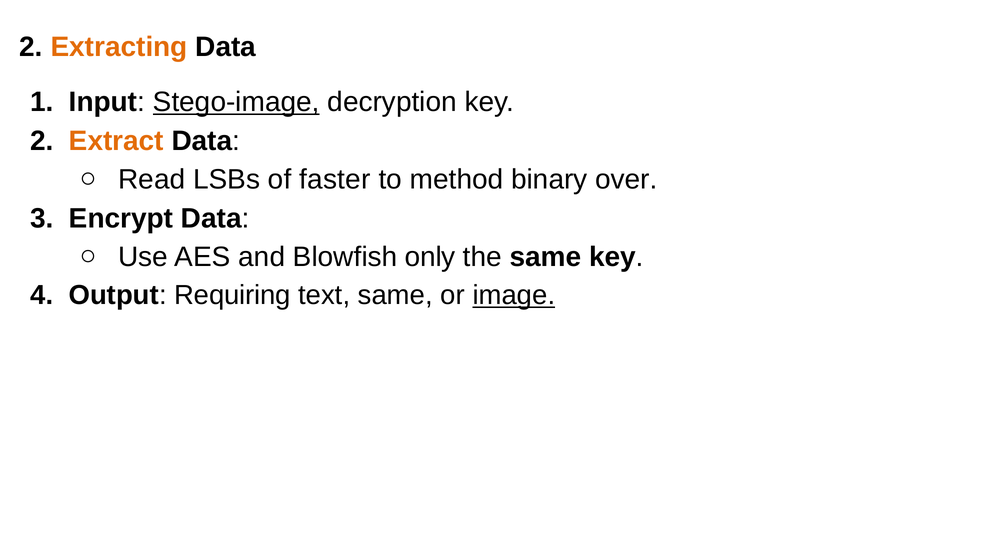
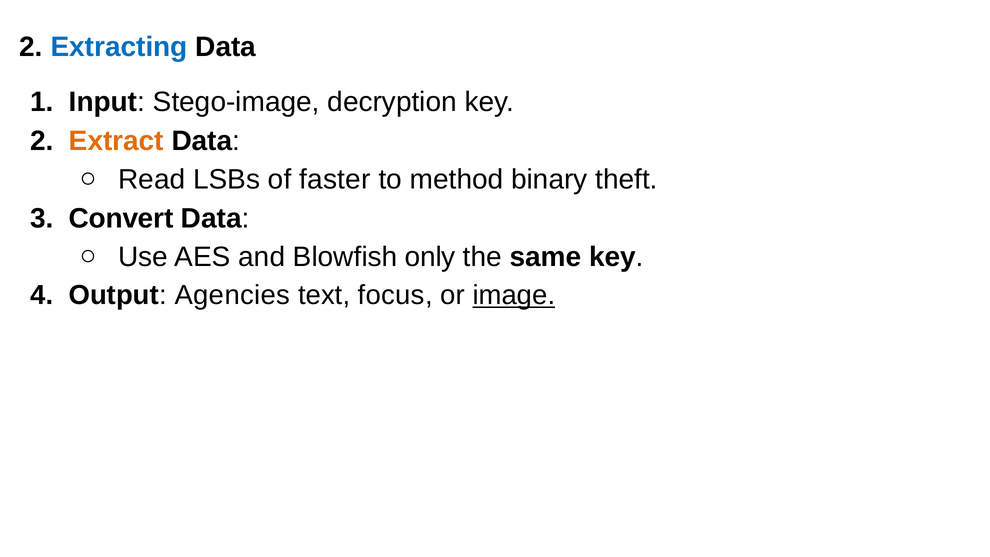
Extracting colour: orange -> blue
Stego-image underline: present -> none
over: over -> theft
Encrypt: Encrypt -> Convert
Requiring: Requiring -> Agencies
text same: same -> focus
